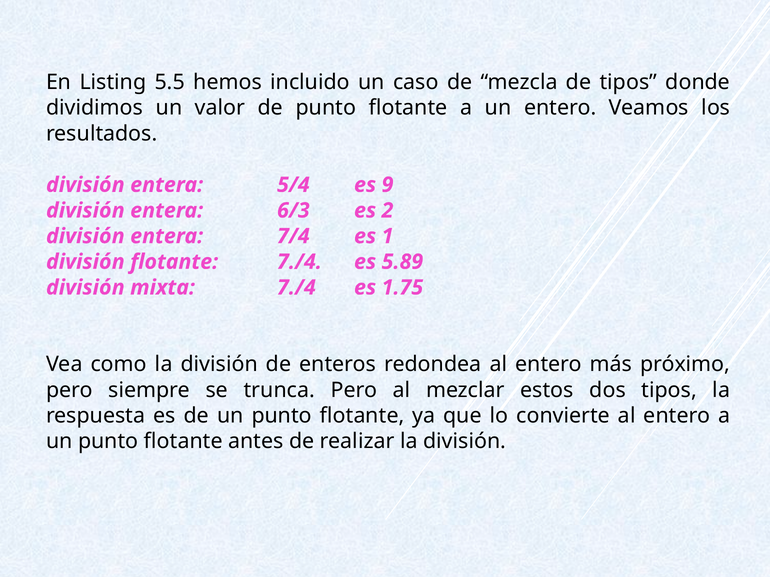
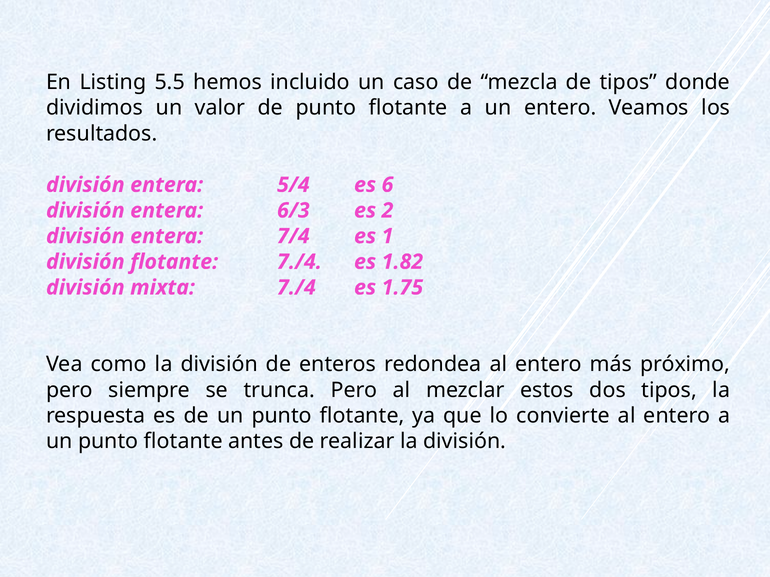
9: 9 -> 6
5.89: 5.89 -> 1.82
